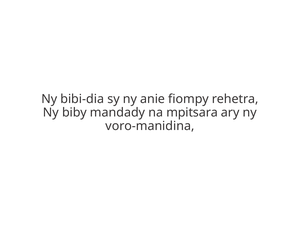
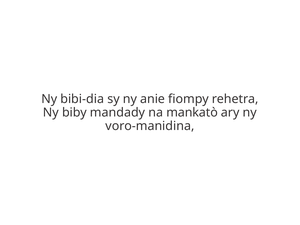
mpitsara: mpitsara -> mankatò
